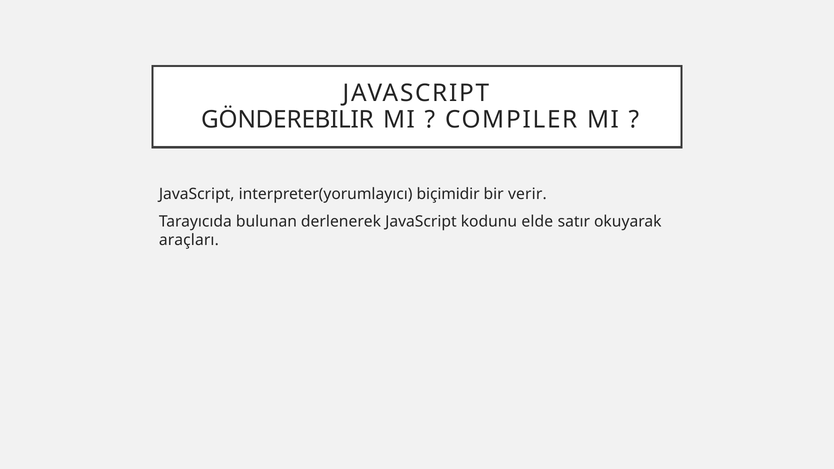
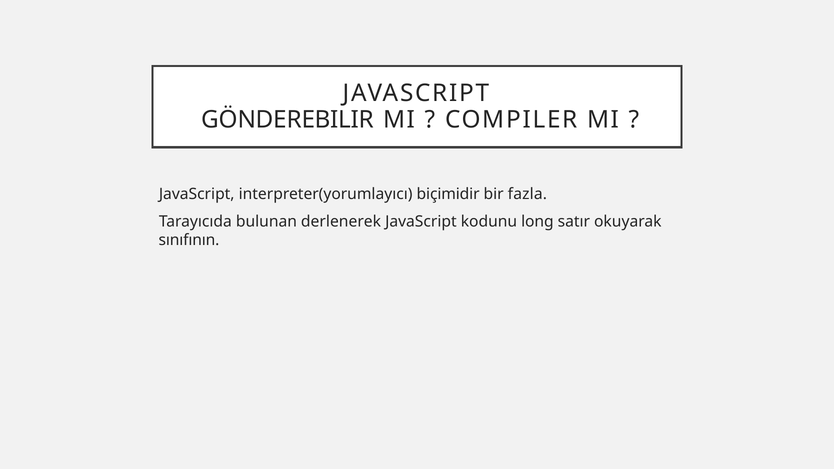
verir: verir -> fazla
elde: elde -> long
araçları: araçları -> sınıfının
